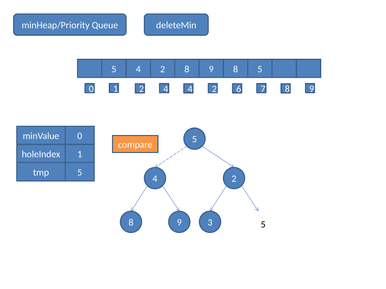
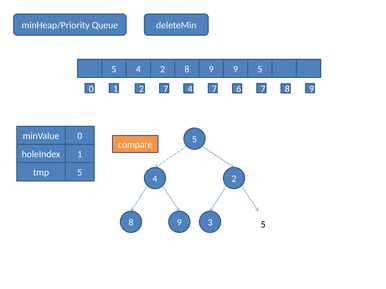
9 8: 8 -> 9
2 4: 4 -> 7
2 at (214, 89): 2 -> 7
